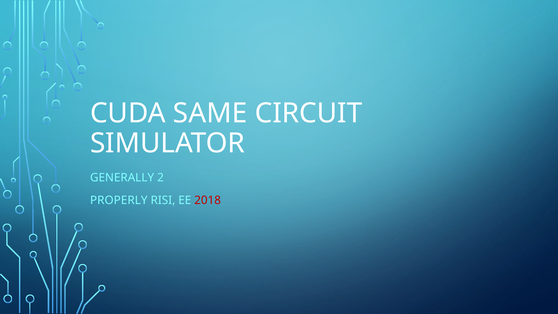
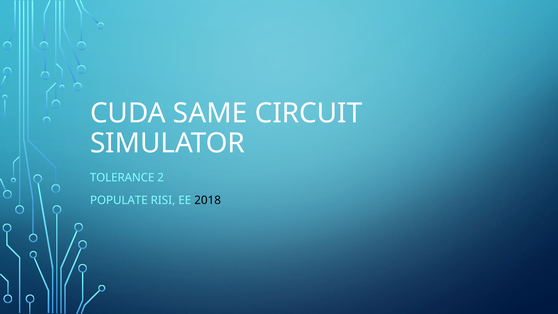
GENERALLY: GENERALLY -> TOLERANCE
PROPERLY: PROPERLY -> POPULATE
2018 colour: red -> black
